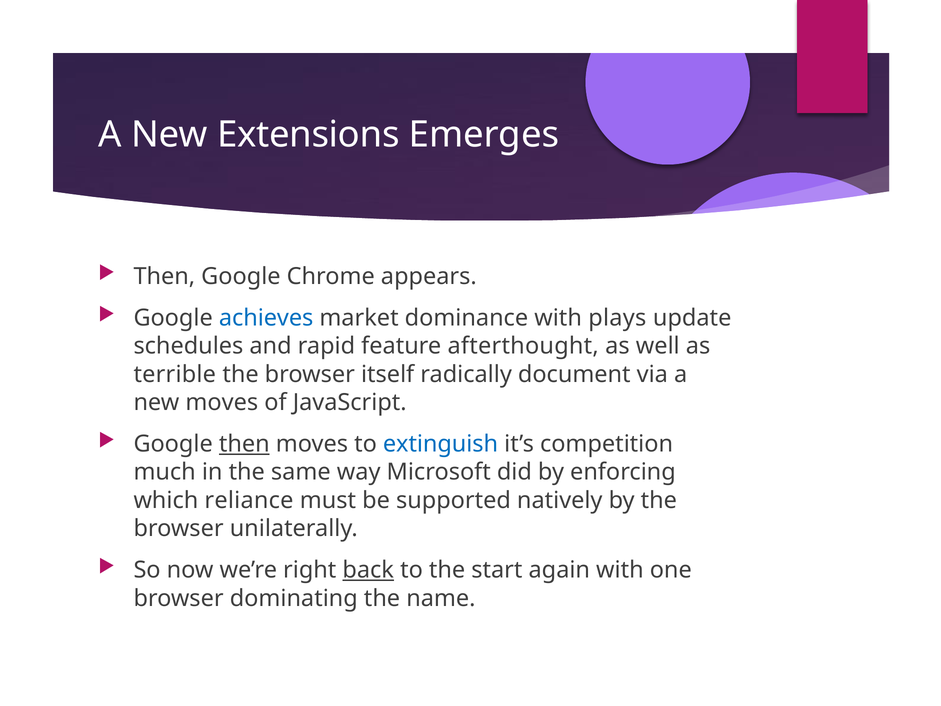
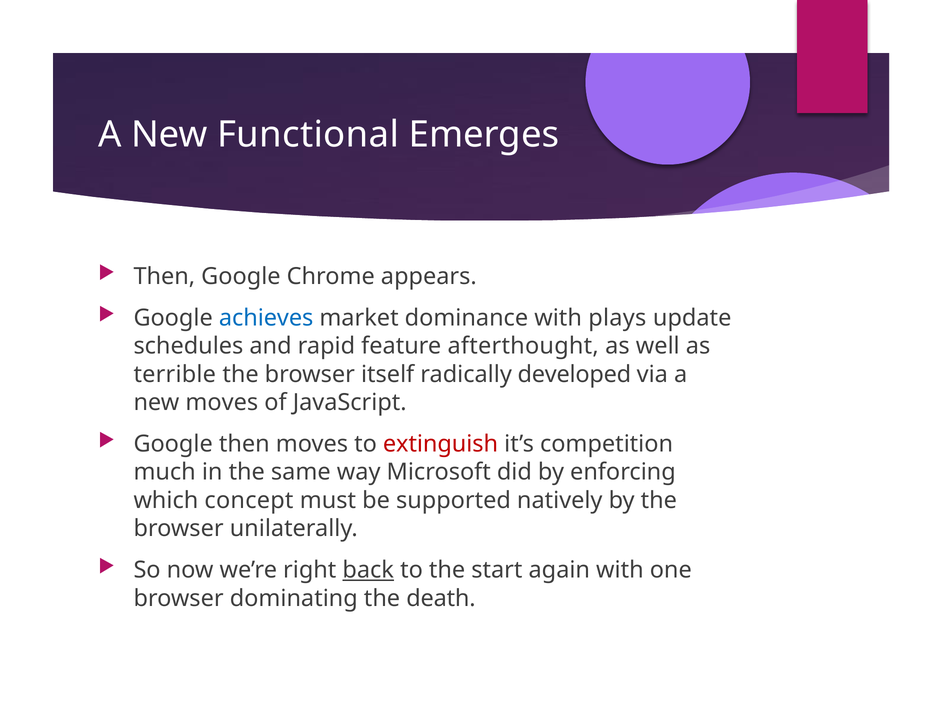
Extensions: Extensions -> Functional
document: document -> developed
then at (244, 444) underline: present -> none
extinguish colour: blue -> red
reliance: reliance -> concept
name: name -> death
